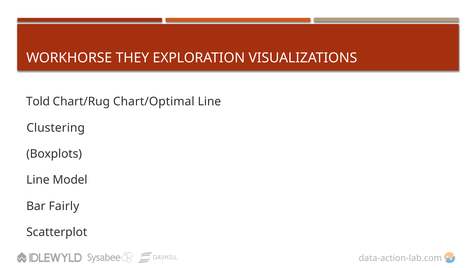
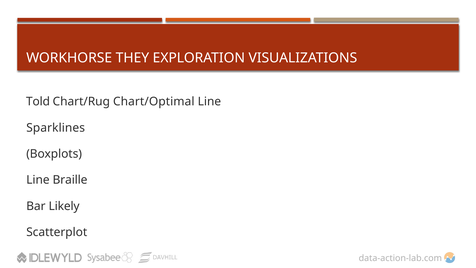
Clustering: Clustering -> Sparklines
Model: Model -> Braille
Fairly: Fairly -> Likely
